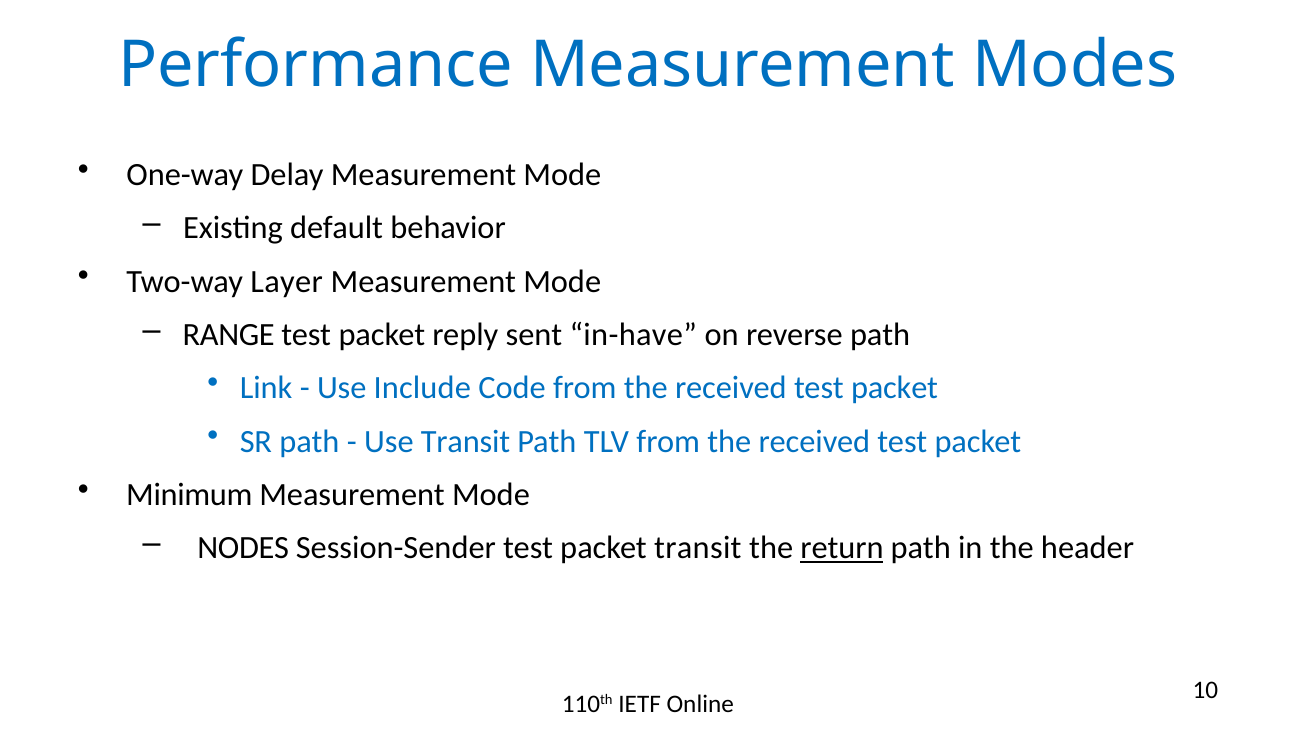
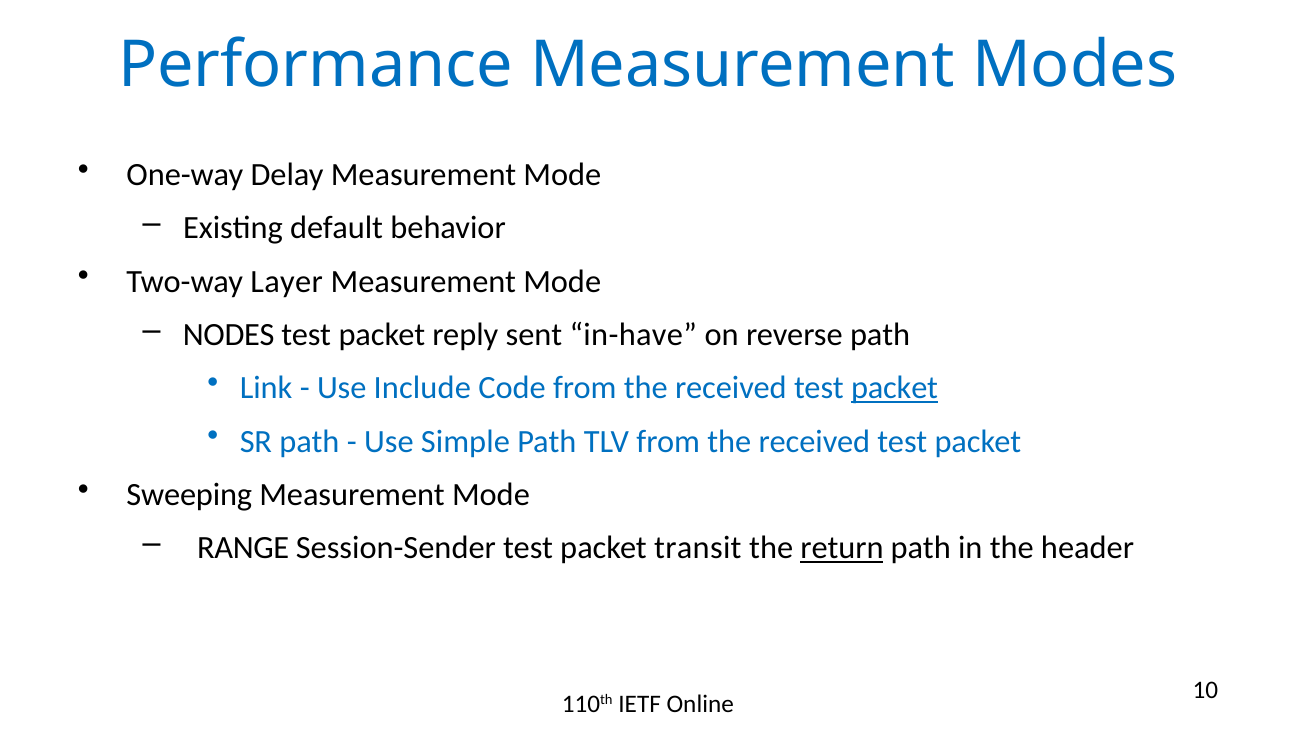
RANGE: RANGE -> NODES
packet at (895, 388) underline: none -> present
Use Transit: Transit -> Simple
Minimum: Minimum -> Sweeping
NODES: NODES -> RANGE
